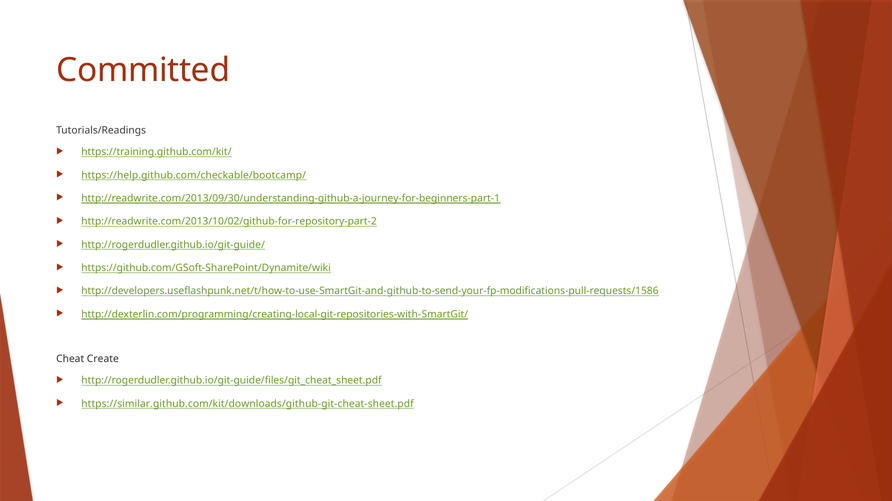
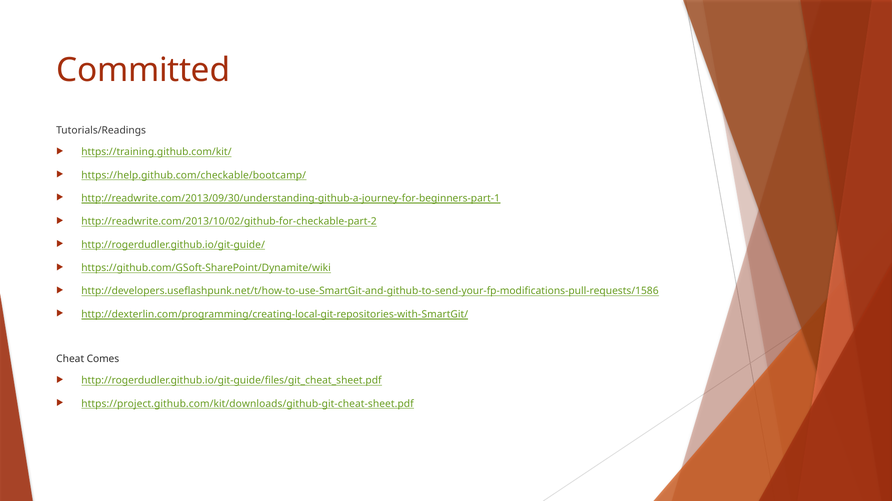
http://readwrite.com/2013/10/02/github-for-repository-part-2: http://readwrite.com/2013/10/02/github-for-repository-part-2 -> http://readwrite.com/2013/10/02/github-for-checkable-part-2
Create: Create -> Comes
https://similar.github.com/kit/downloads/github-git-cheat-sheet.pdf: https://similar.github.com/kit/downloads/github-git-cheat-sheet.pdf -> https://project.github.com/kit/downloads/github-git-cheat-sheet.pdf
